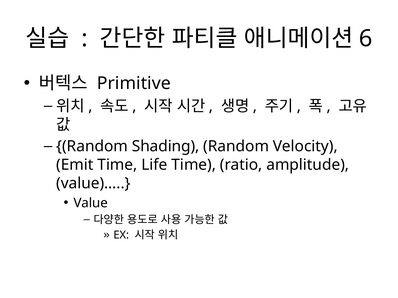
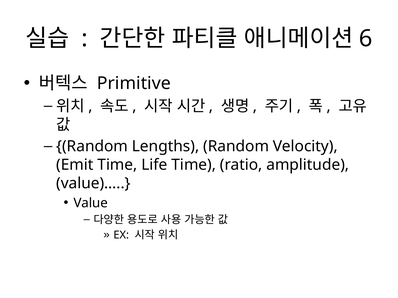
Shading: Shading -> Lengths
